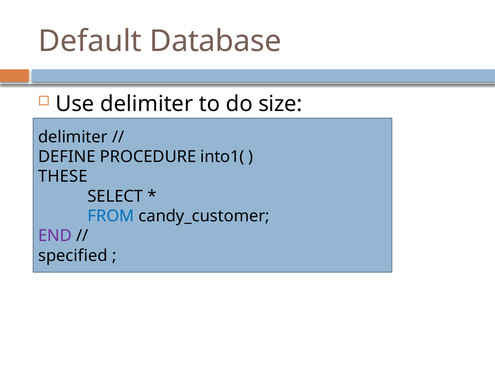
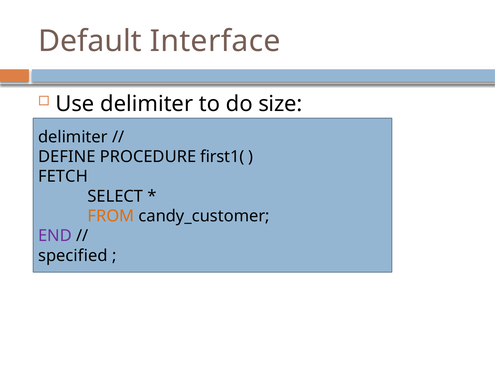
Database: Database -> Interface
into1(: into1( -> first1(
THESE: THESE -> FETCH
FROM colour: blue -> orange
